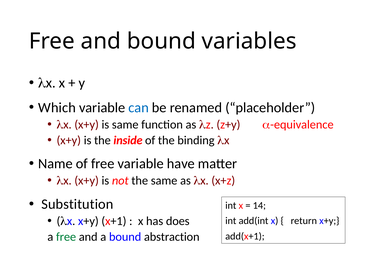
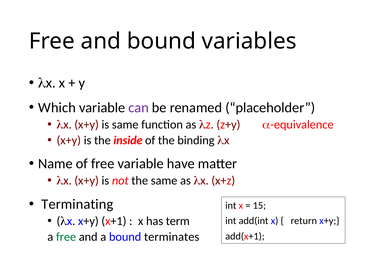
can colour: blue -> purple
Substitution: Substitution -> Terminating
14: 14 -> 15
does: does -> term
abstraction: abstraction -> terminates
